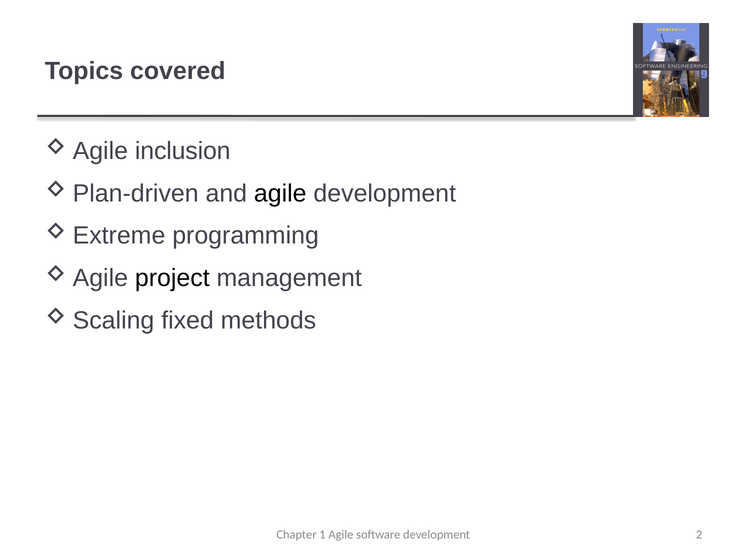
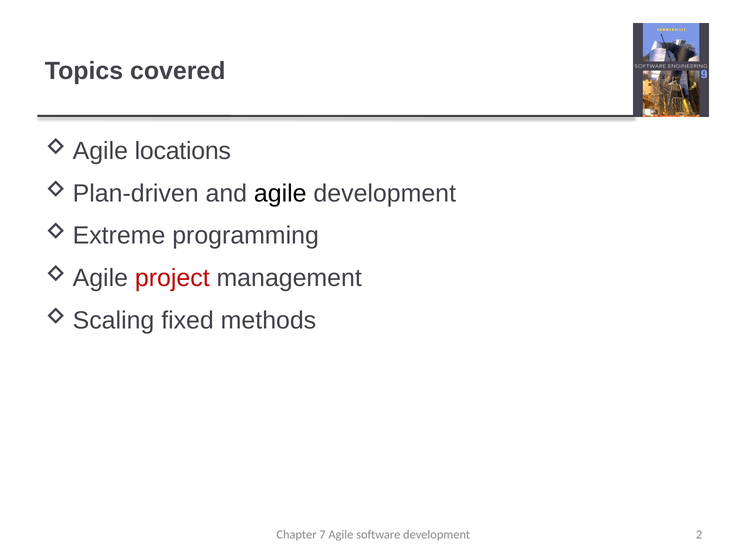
inclusion: inclusion -> locations
project colour: black -> red
1: 1 -> 7
